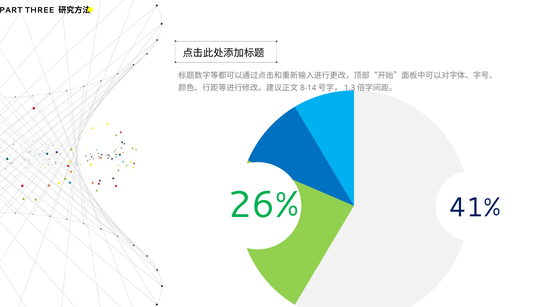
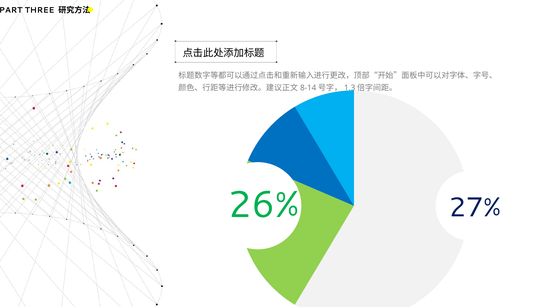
41%: 41% -> 27%
